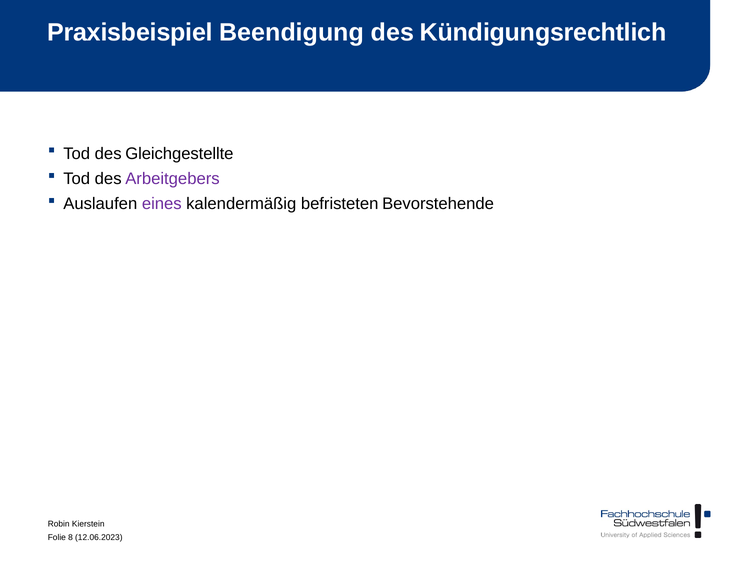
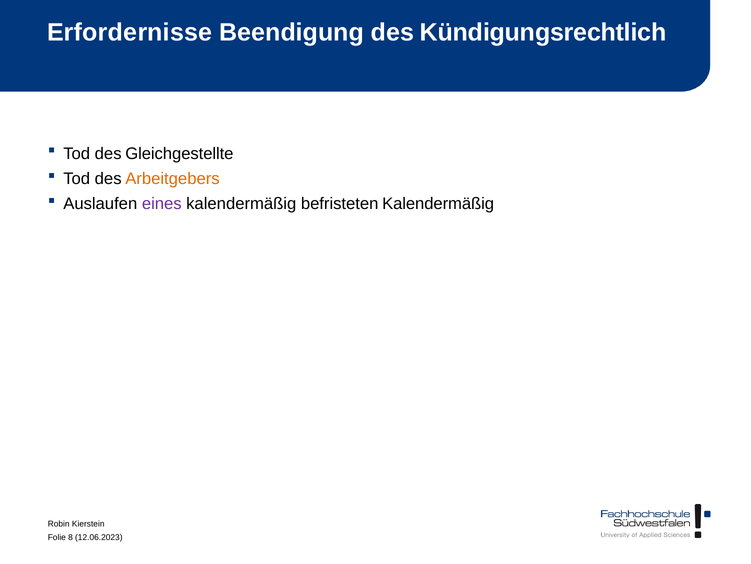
Praxisbeispiel: Praxisbeispiel -> Erfordernisse
Arbeitgebers colour: purple -> orange
befristeten Bevorstehende: Bevorstehende -> Kalendermäßig
